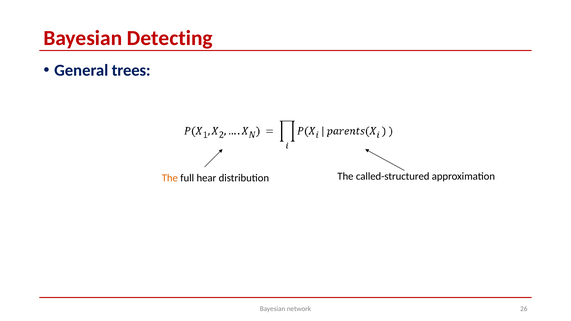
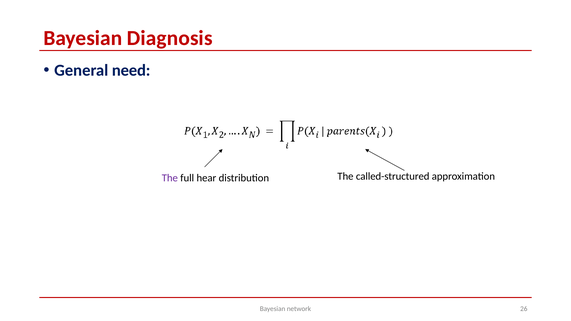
Detecting: Detecting -> Diagnosis
trees: trees -> need
The at (170, 178) colour: orange -> purple
